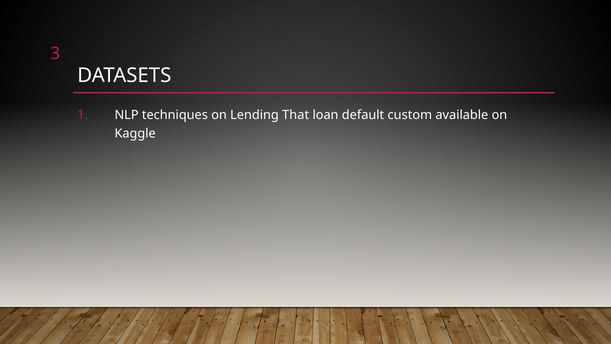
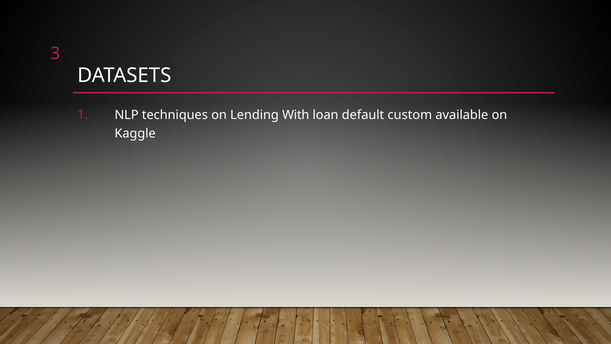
That: That -> With
